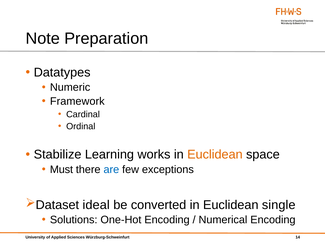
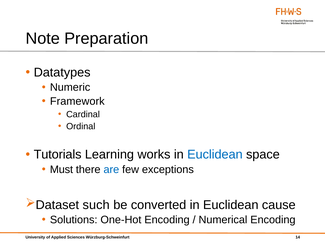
Stabilize: Stabilize -> Tutorials
Euclidean at (215, 154) colour: orange -> blue
ideal: ideal -> such
single: single -> cause
